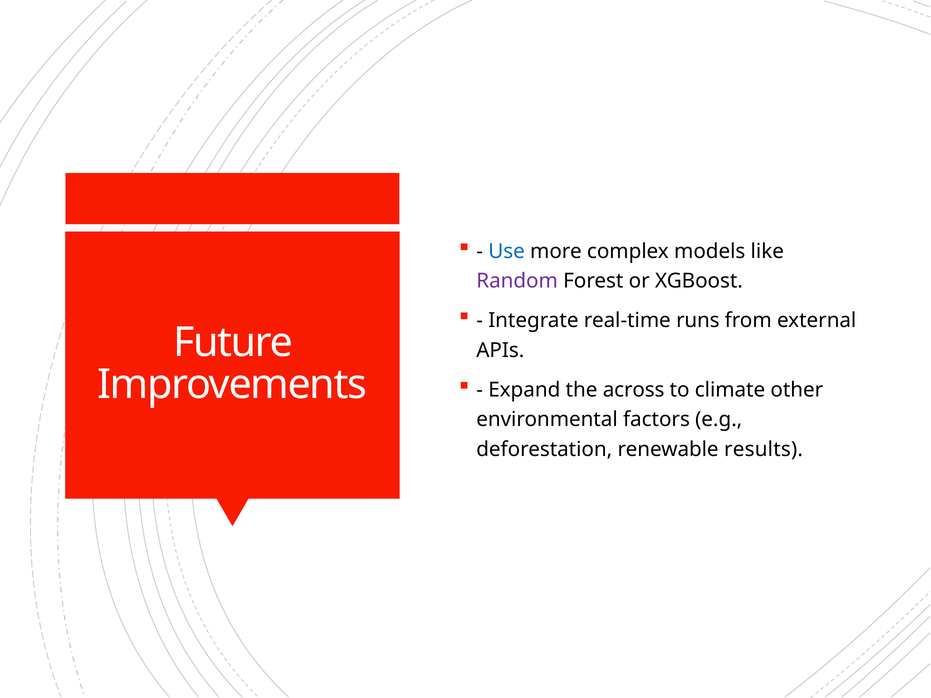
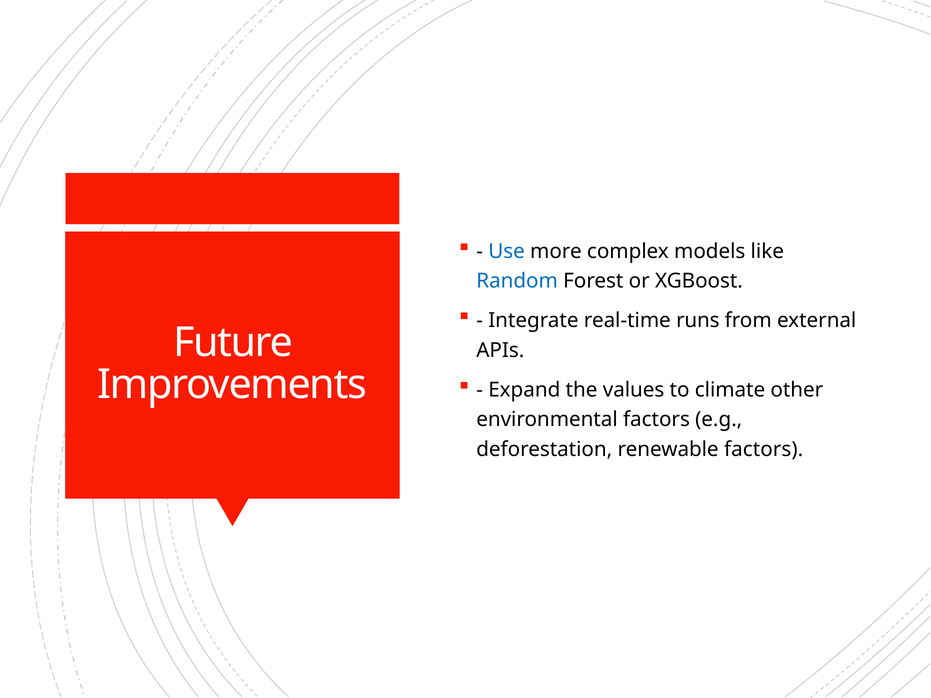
Random colour: purple -> blue
across: across -> values
renewable results: results -> factors
